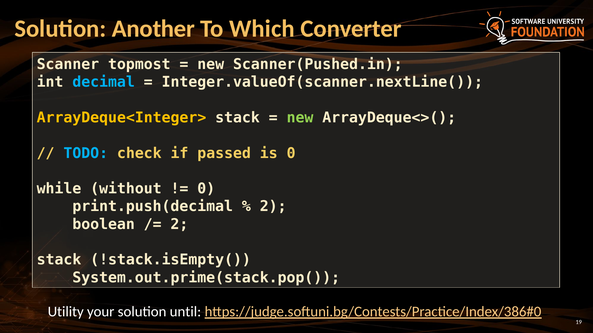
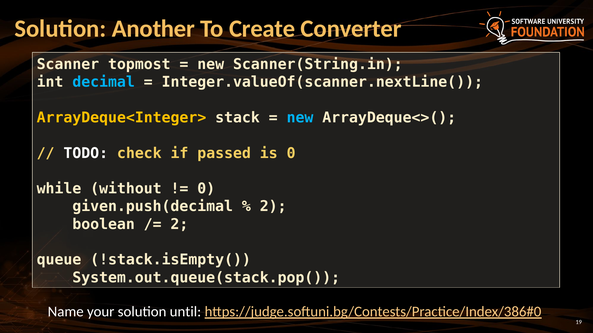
Which: Which -> Create
Scanner(Pushed.in: Scanner(Pushed.in -> Scanner(String.in
new at (300, 118) colour: light green -> light blue
TODO colour: light blue -> white
print.push(decimal: print.push(decimal -> given.push(decimal
stack at (59, 260): stack -> queue
System.out.prime(stack.pop(: System.out.prime(stack.pop( -> System.out.queue(stack.pop(
Utility: Utility -> Name
